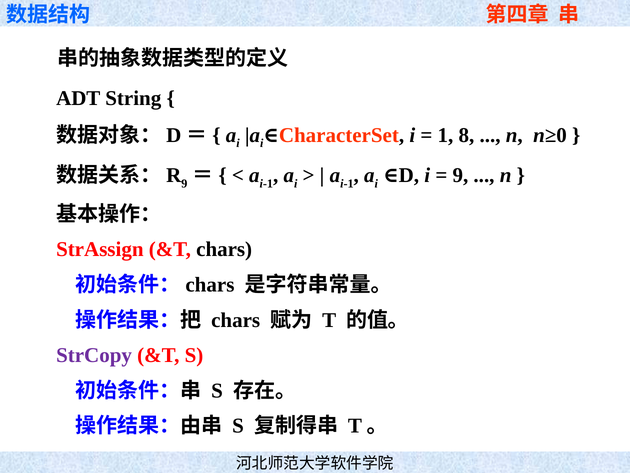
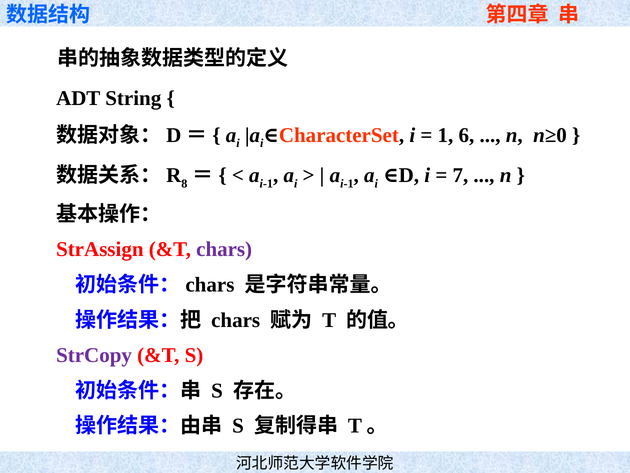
8: 8 -> 6
9 at (184, 183): 9 -> 8
9 at (460, 175): 9 -> 7
chars at (224, 249) colour: black -> purple
